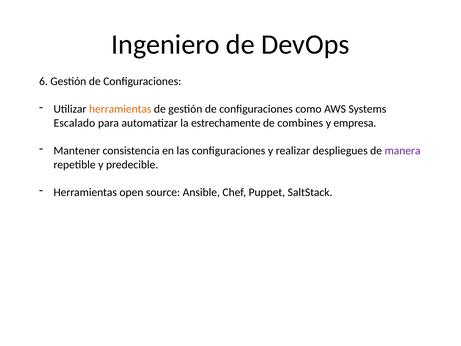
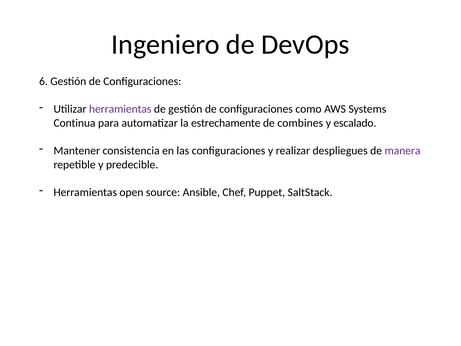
herramientas at (120, 109) colour: orange -> purple
Escalado: Escalado -> Continua
empresa: empresa -> escalado
